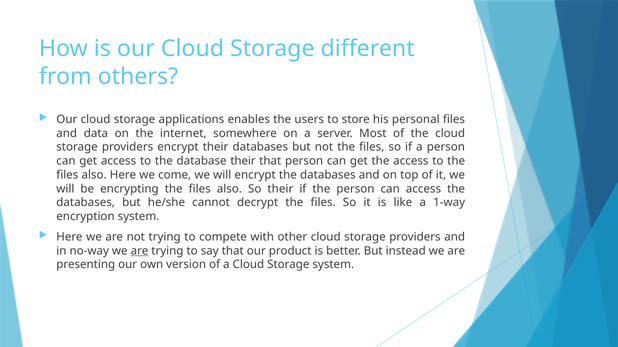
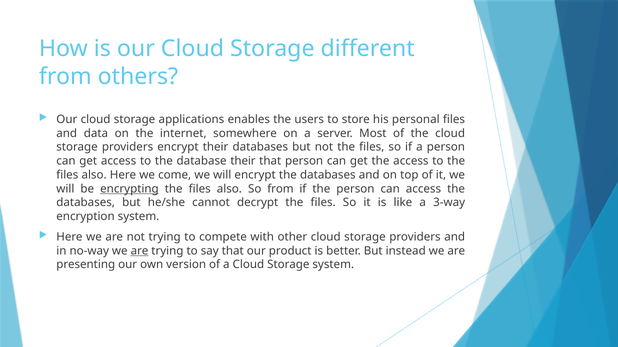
encrypting underline: none -> present
So their: their -> from
1-way: 1-way -> 3-way
